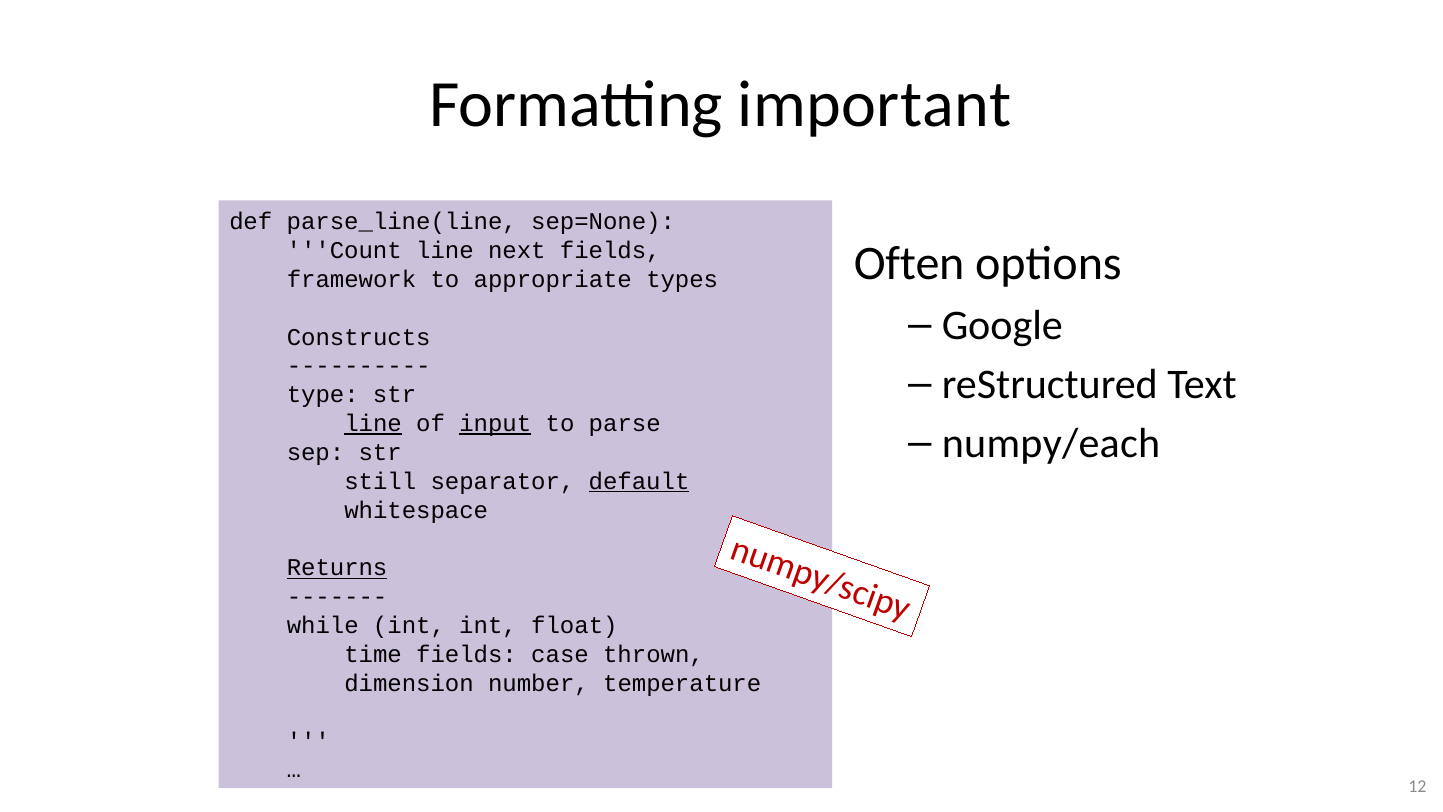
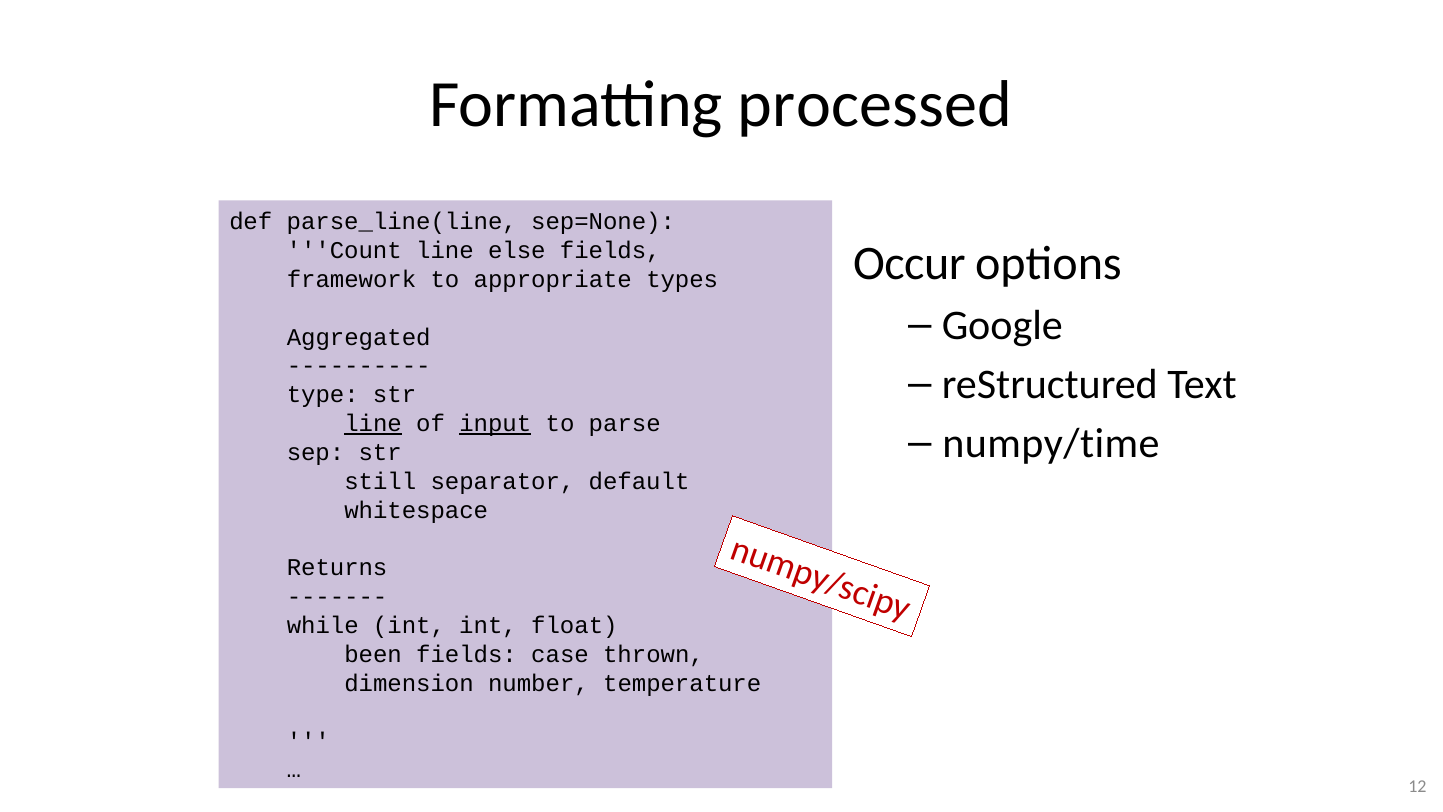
important: important -> processed
next: next -> else
Often: Often -> Occur
Constructs: Constructs -> Aggregated
numpy/each: numpy/each -> numpy/time
default underline: present -> none
Returns underline: present -> none
time: time -> been
